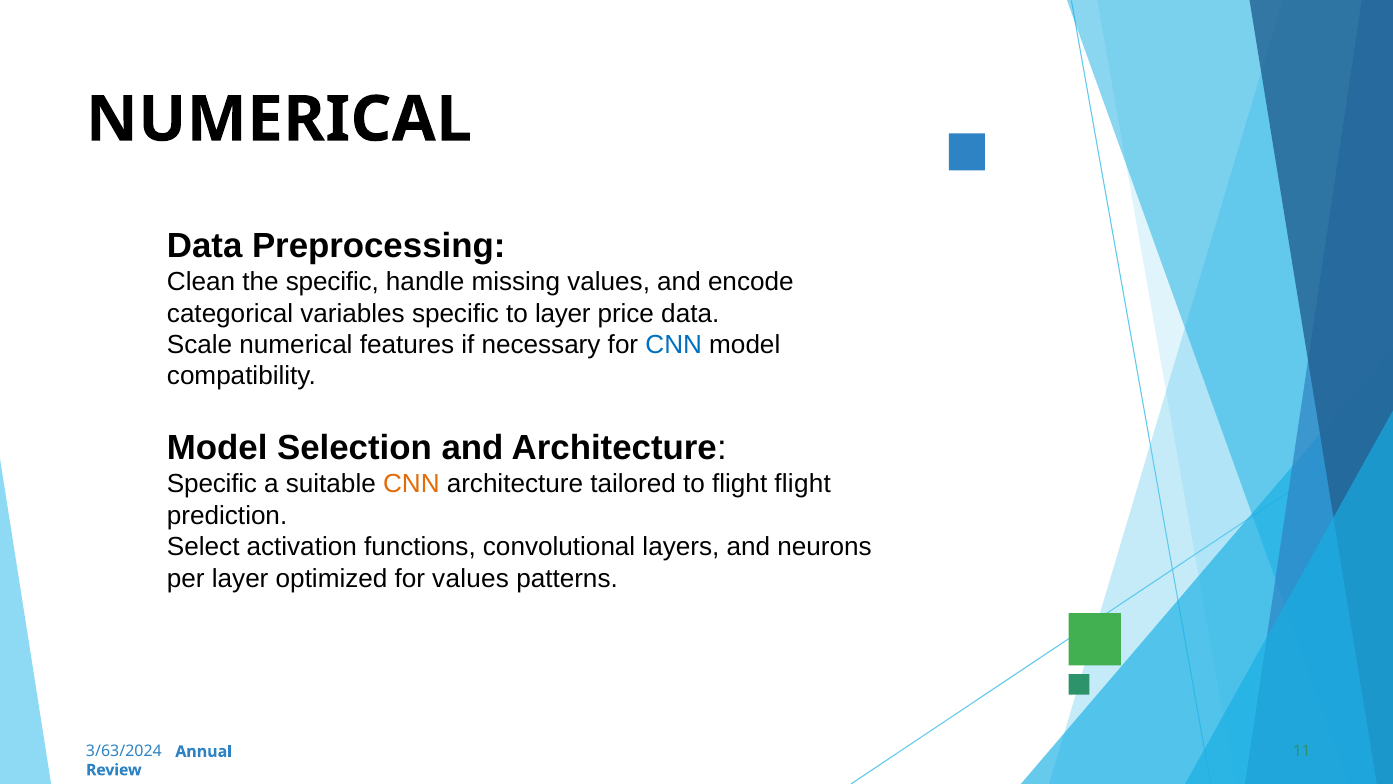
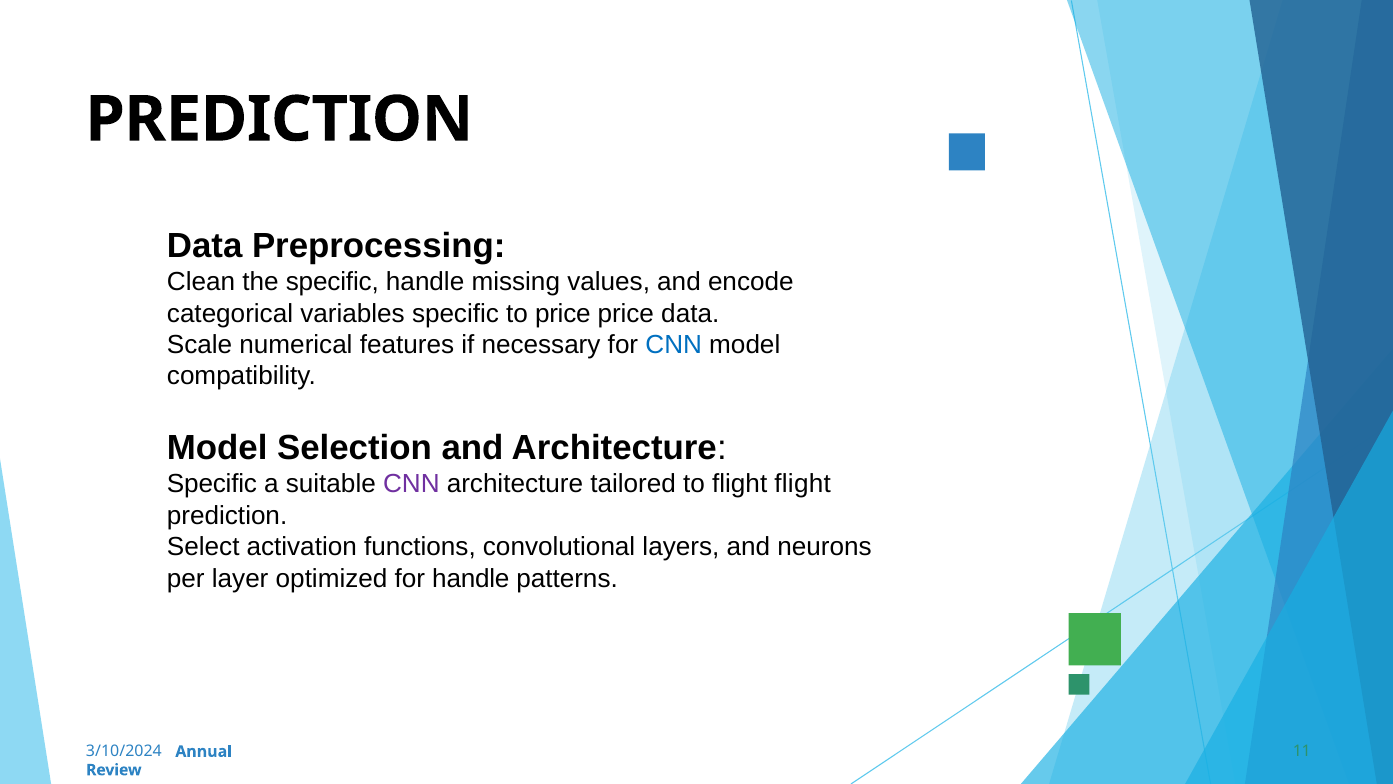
NUMERICAL at (279, 119): NUMERICAL -> PREDICTION
to layer: layer -> price
CNN at (411, 484) colour: orange -> purple
for values: values -> handle
3/63/2024: 3/63/2024 -> 3/10/2024
